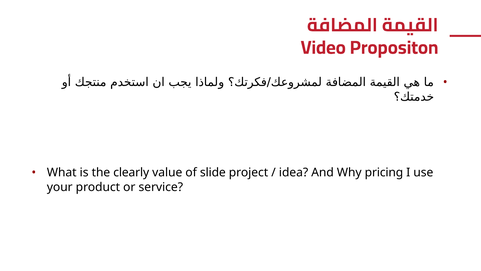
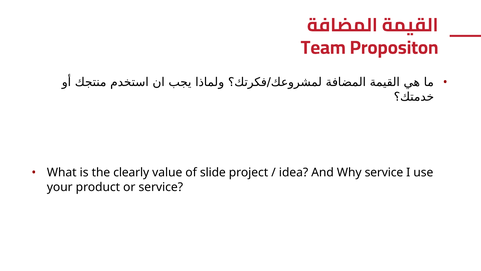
Video: Video -> Team
Why pricing: pricing -> service
